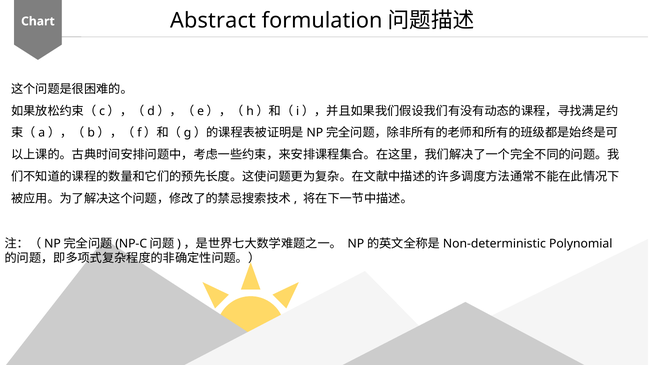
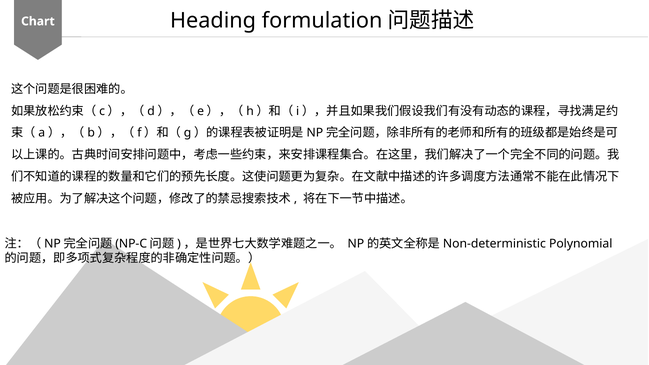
Abstract at (213, 20): Abstract -> Heading
